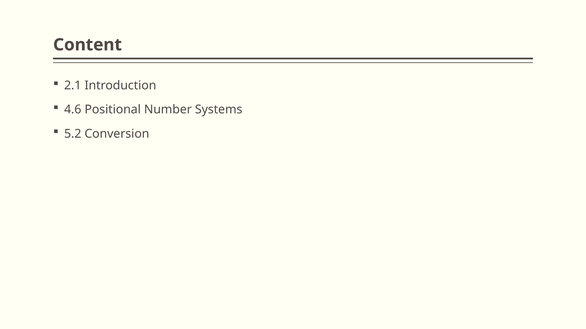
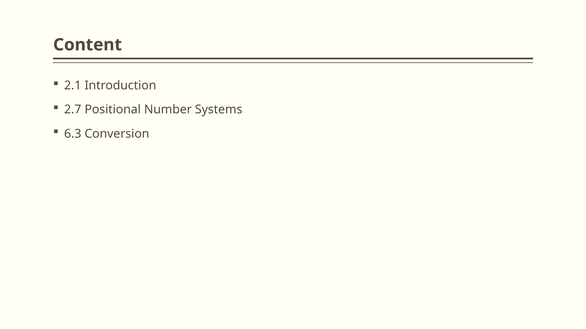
4.6: 4.6 -> 2.7
5.2: 5.2 -> 6.3
